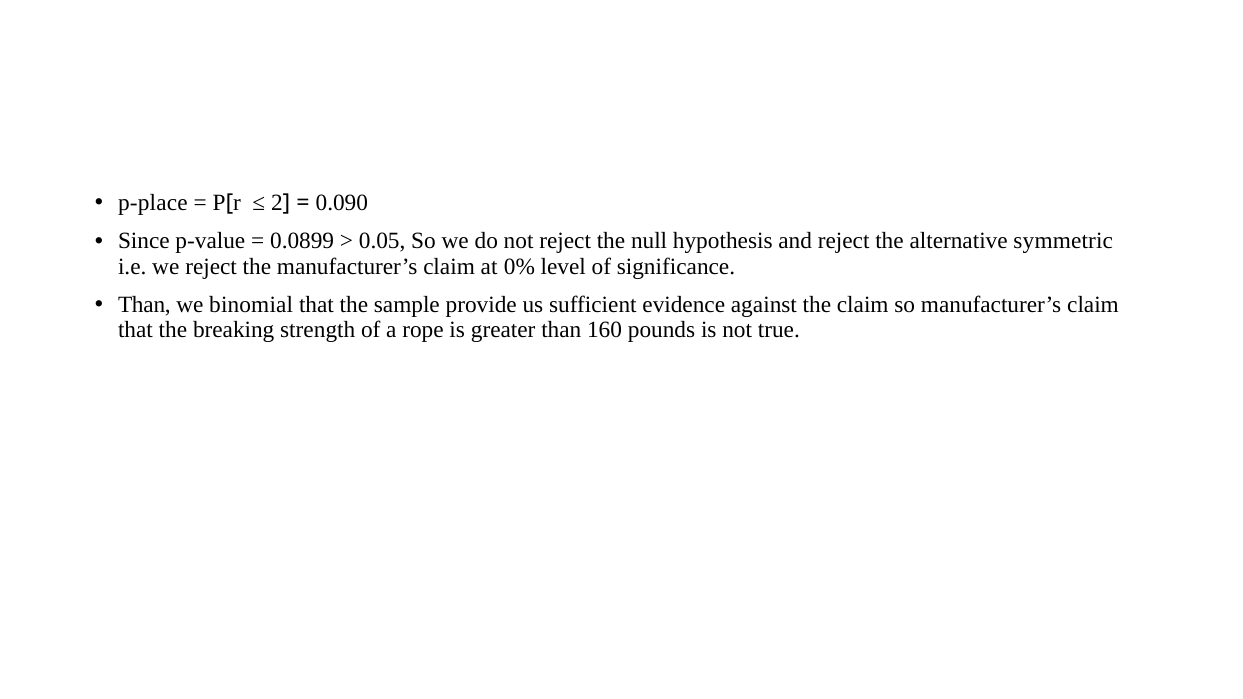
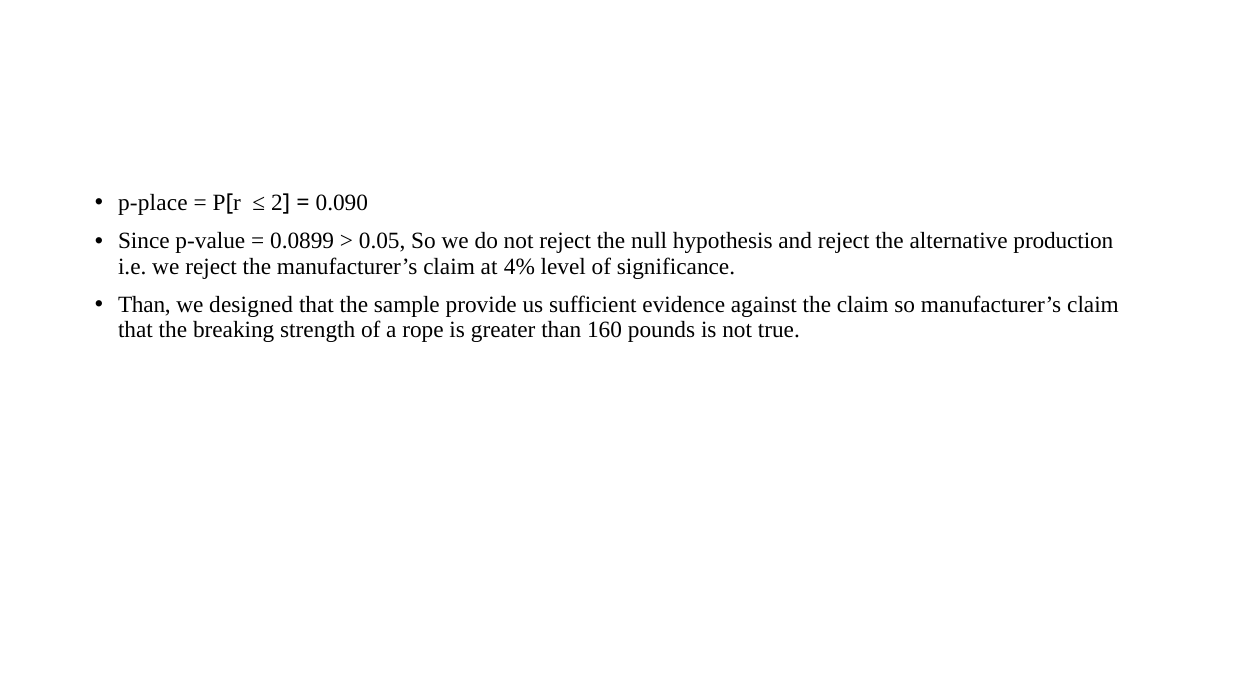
symmetric: symmetric -> production
0%: 0% -> 4%
binomial: binomial -> designed
